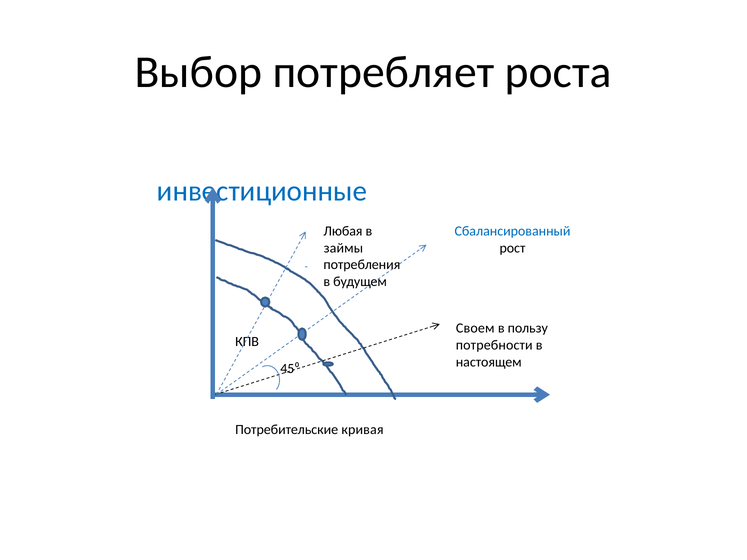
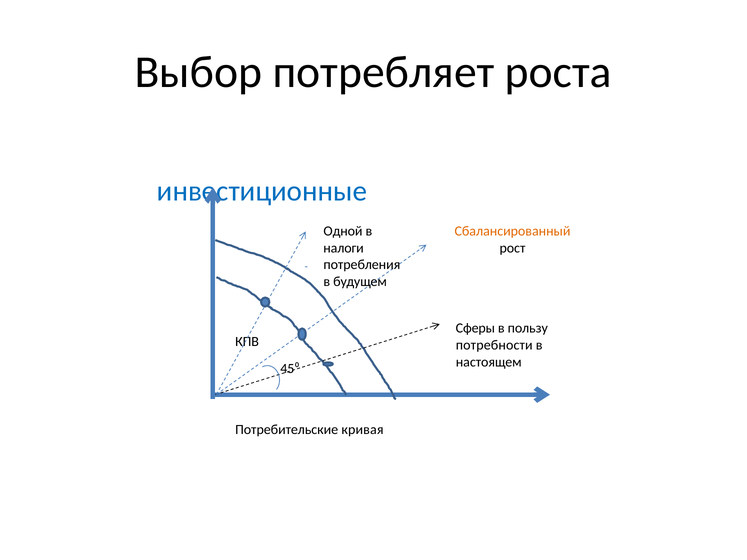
Любая: Любая -> Одной
Сбалансированный colour: blue -> orange
займы: займы -> налоги
Своем: Своем -> Сферы
